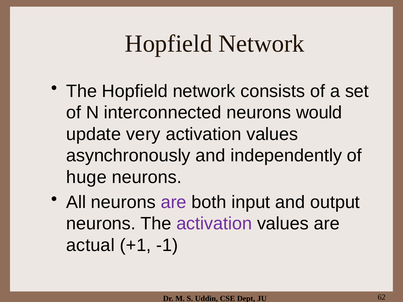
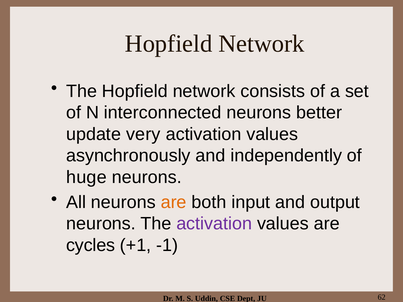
would: would -> better
are at (174, 202) colour: purple -> orange
actual: actual -> cycles
